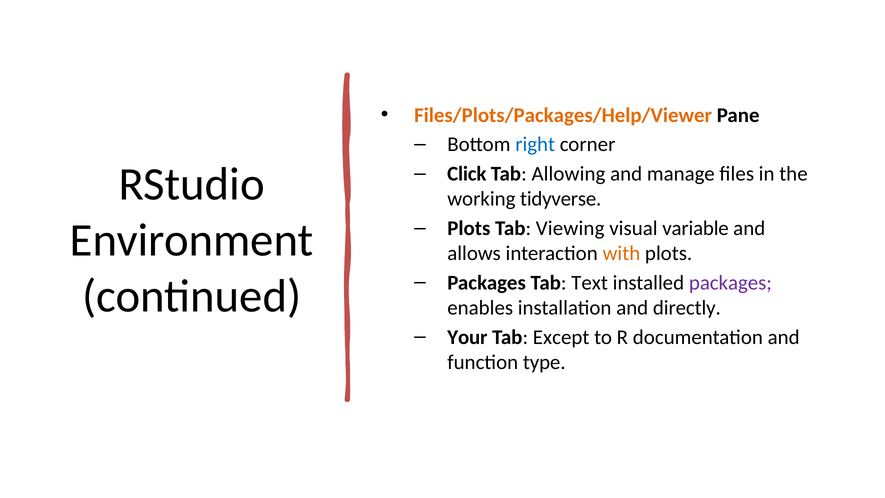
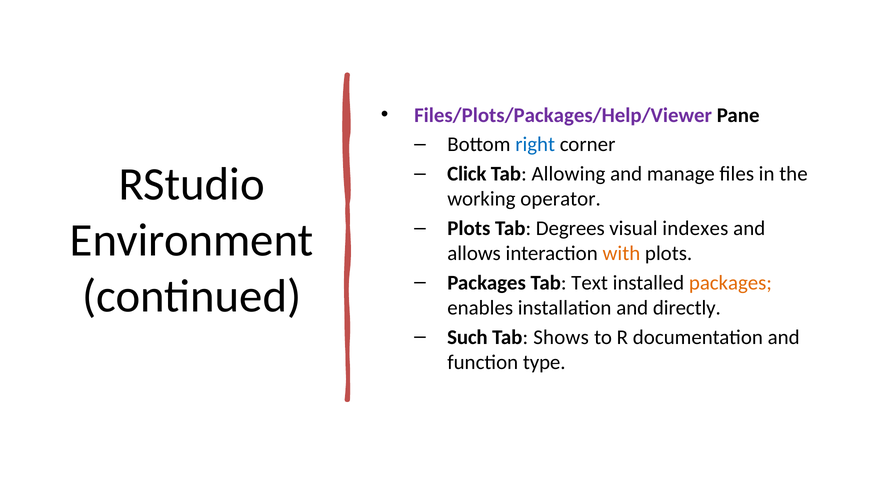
Files/Plots/Packages/Help/Viewer colour: orange -> purple
tidyverse: tidyverse -> operator
Viewing: Viewing -> Degrees
variable: variable -> indexes
packages at (730, 283) colour: purple -> orange
Your: Your -> Such
Except: Except -> Shows
